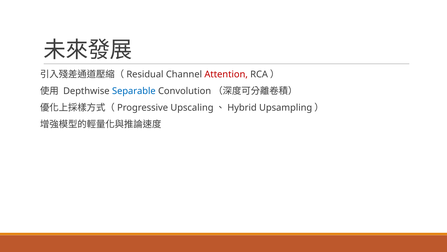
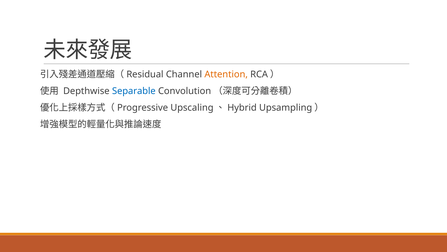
Attention colour: red -> orange
